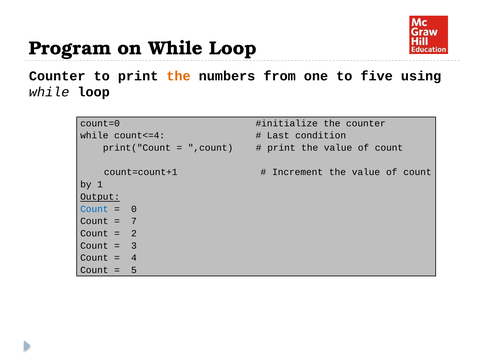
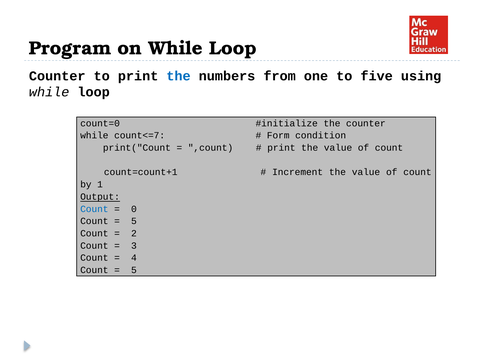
the at (179, 76) colour: orange -> blue
count<=4: count<=4 -> count<=7
Last: Last -> Form
7 at (134, 221): 7 -> 5
